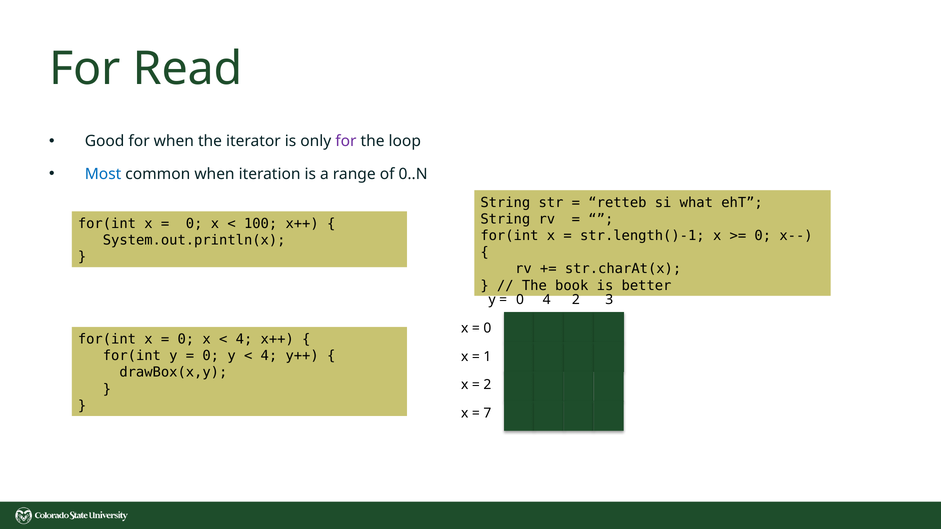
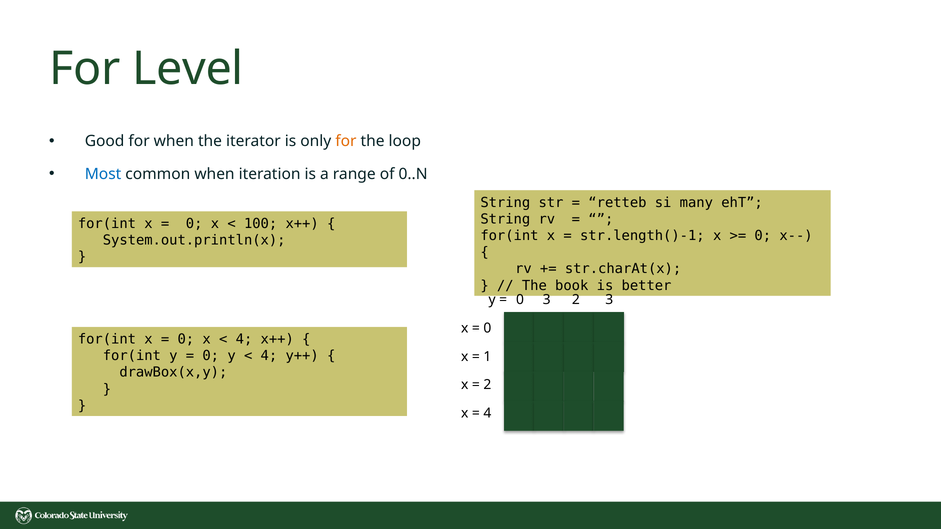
Read: Read -> Level
for at (346, 141) colour: purple -> orange
what: what -> many
4 at (547, 300): 4 -> 3
7 at (487, 413): 7 -> 4
